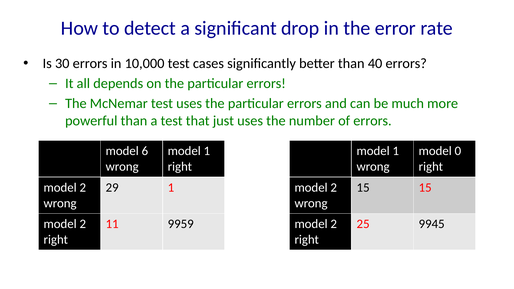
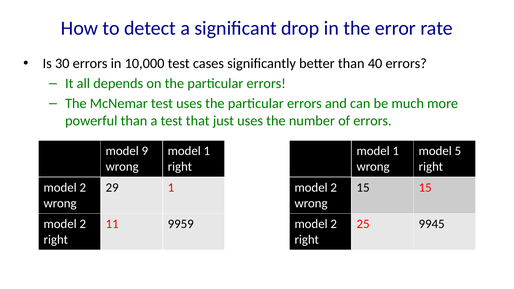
6: 6 -> 9
0: 0 -> 5
